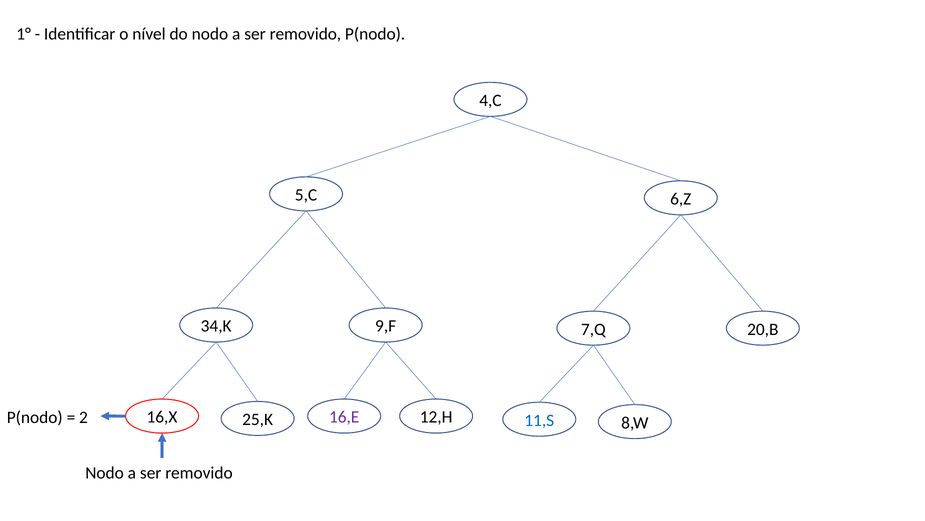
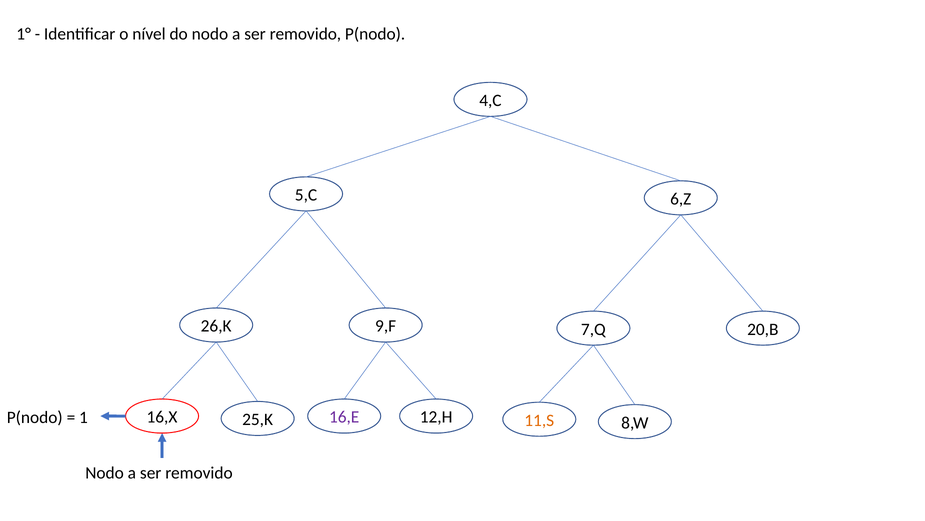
34,K: 34,K -> 26,K
2: 2 -> 1
11,S colour: blue -> orange
